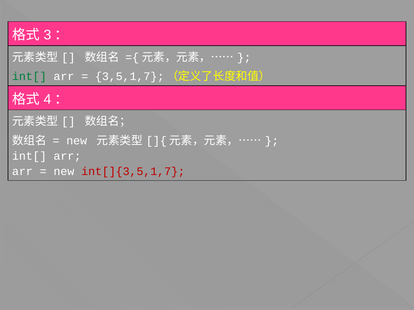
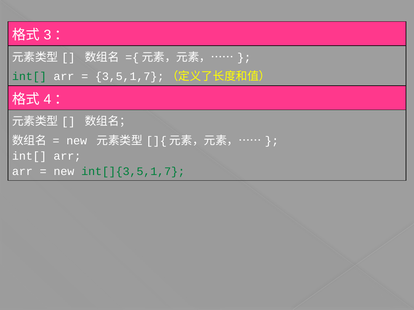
int[]{3,5,1,7 colour: red -> green
